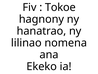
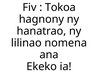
Tokoe: Tokoe -> Tokoa
